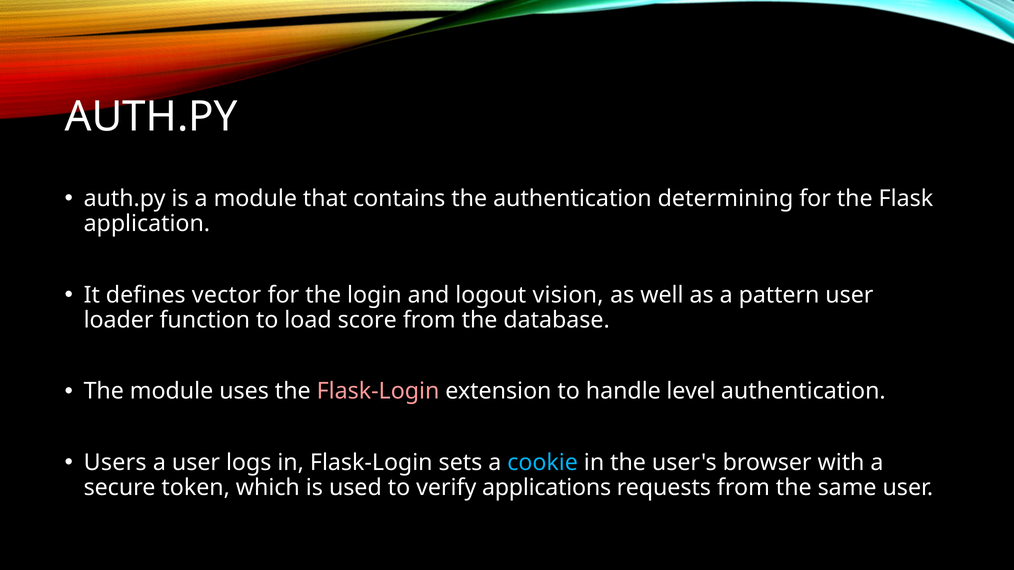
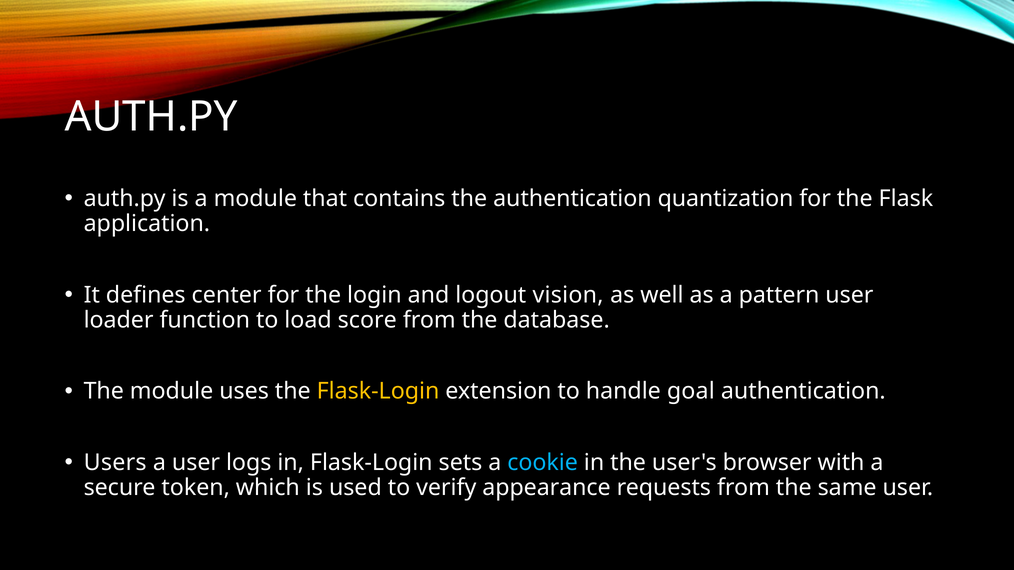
determining: determining -> quantization
vector: vector -> center
Flask-Login at (378, 391) colour: pink -> yellow
level: level -> goal
applications: applications -> appearance
